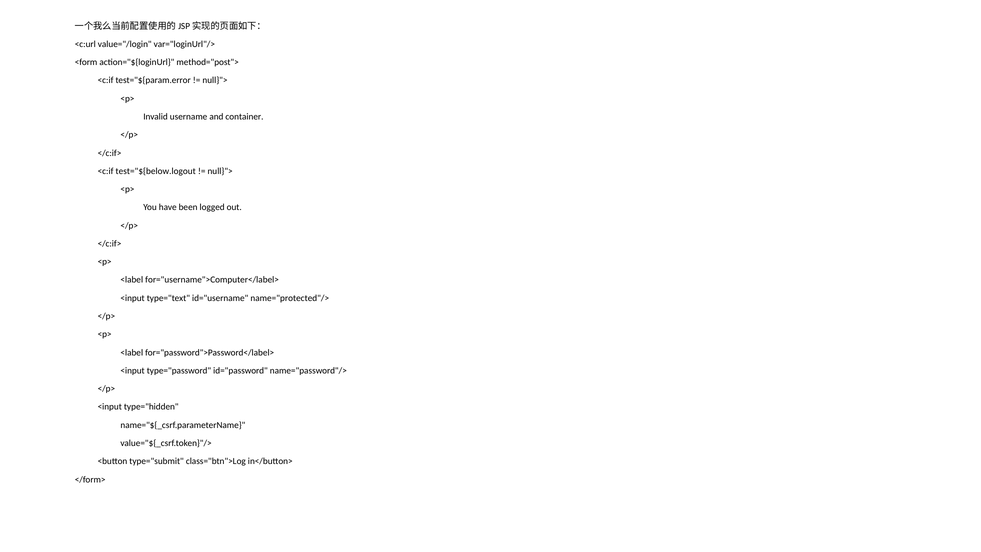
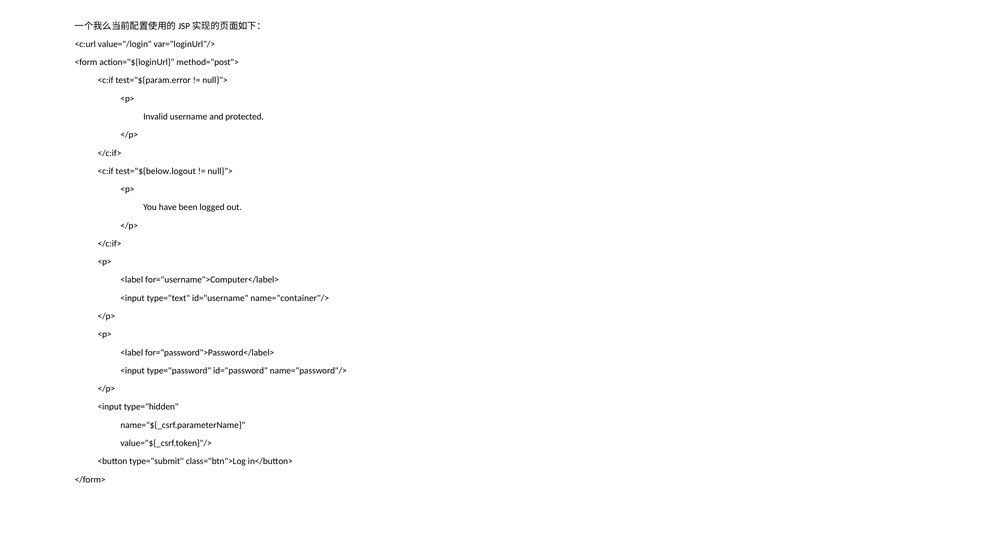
container: container -> protected
name="protected"/>: name="protected"/> -> name="container"/>
